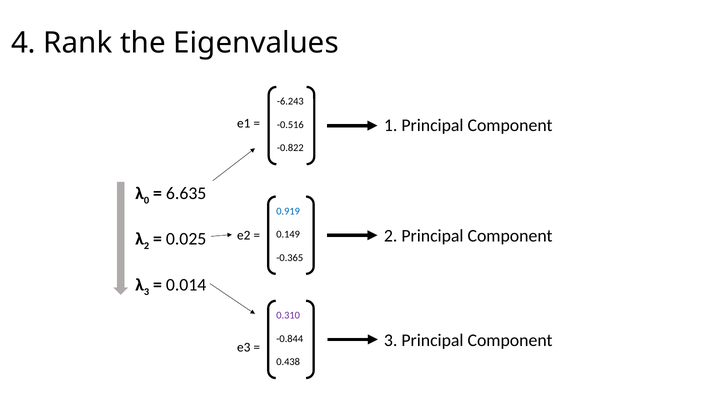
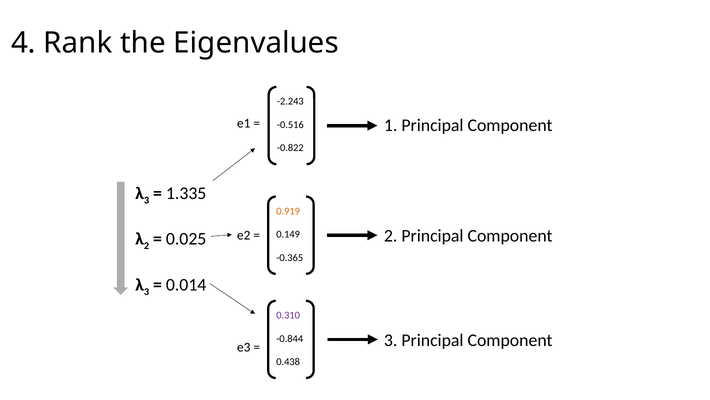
-6.243: -6.243 -> -2.243
0 at (147, 200): 0 -> 3
6.635: 6.635 -> 1.335
0.919 colour: blue -> orange
